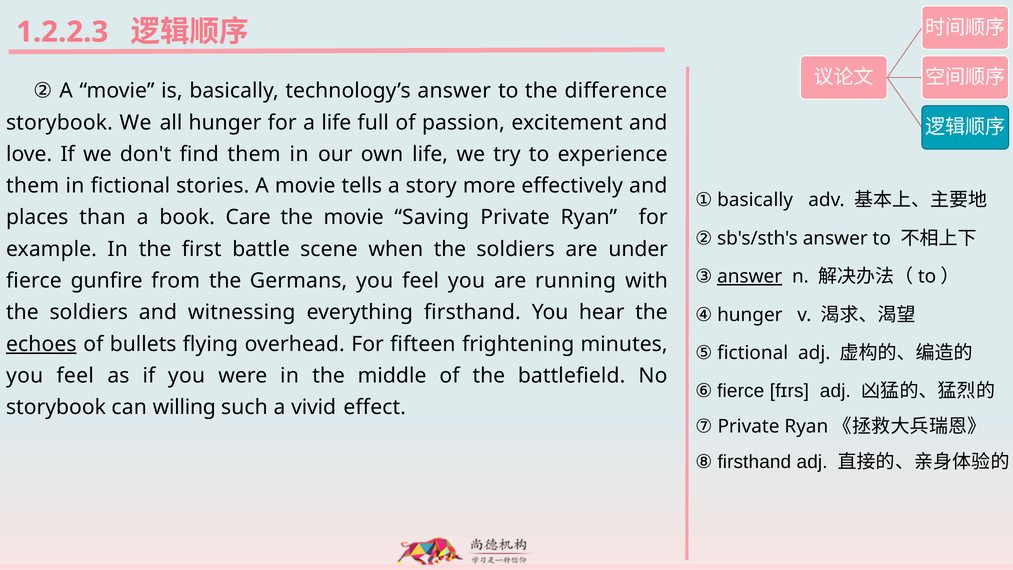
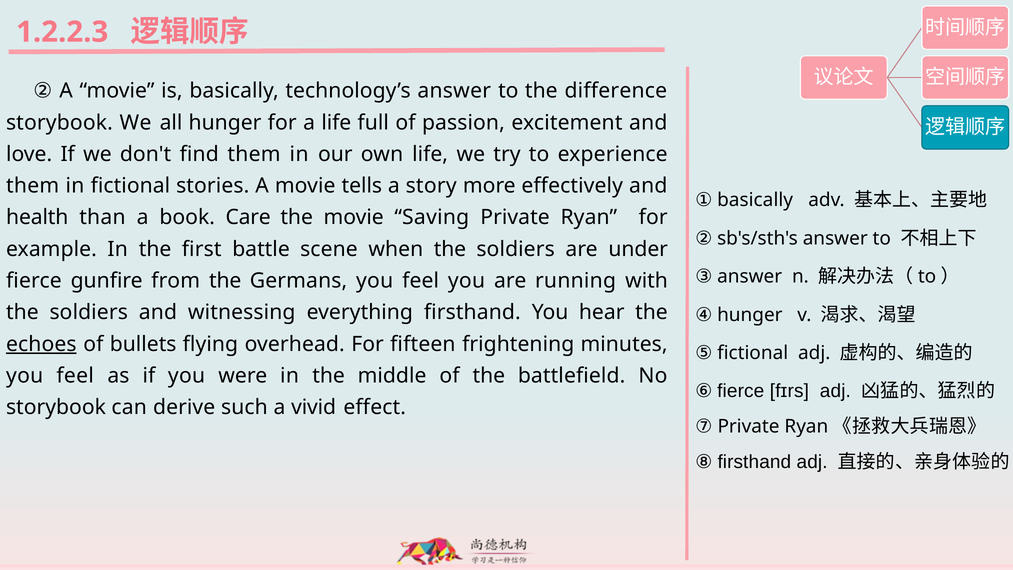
places: places -> health
answer at (750, 276) underline: present -> none
willing: willing -> derive
